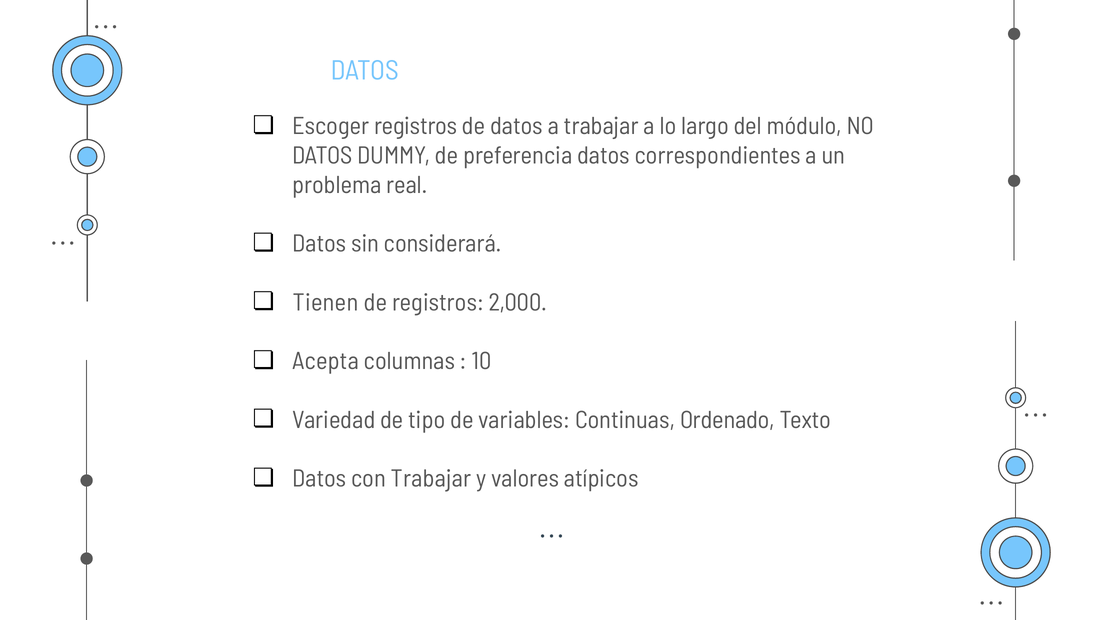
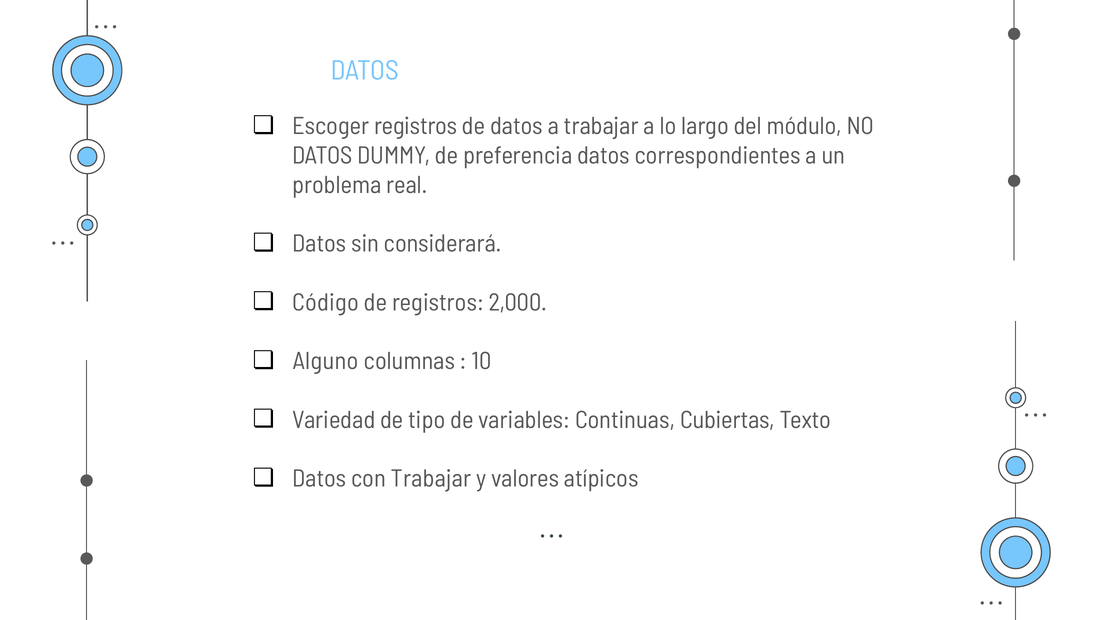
Tienen: Tienen -> Código
Acepta: Acepta -> Alguno
Ordenado: Ordenado -> Cubiertas
